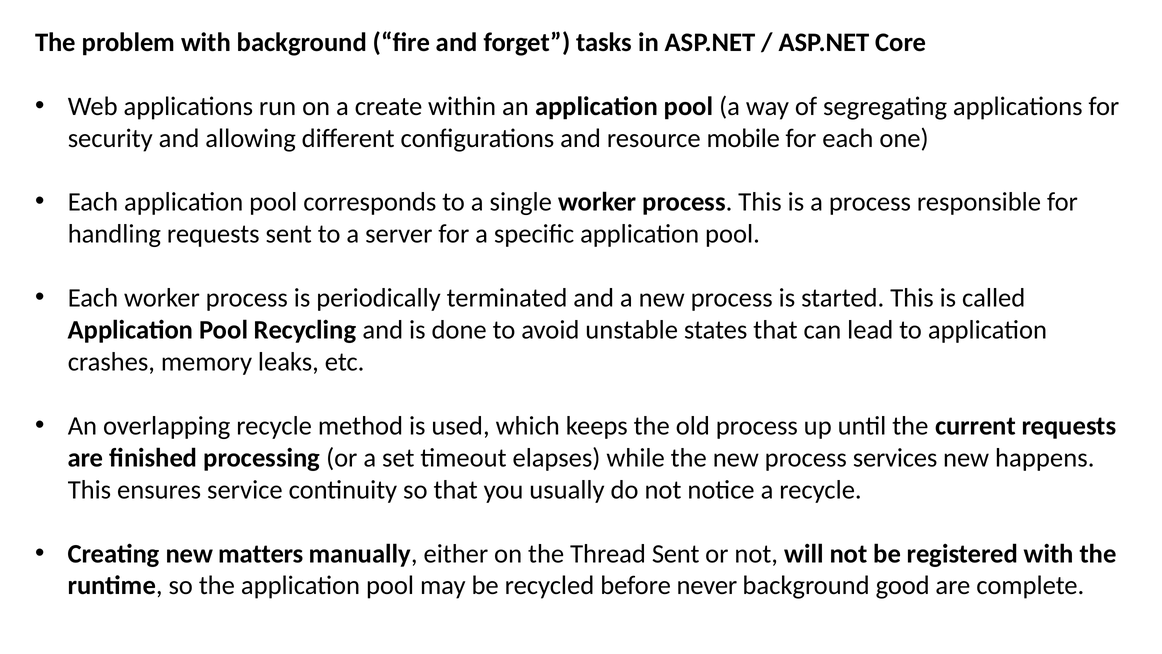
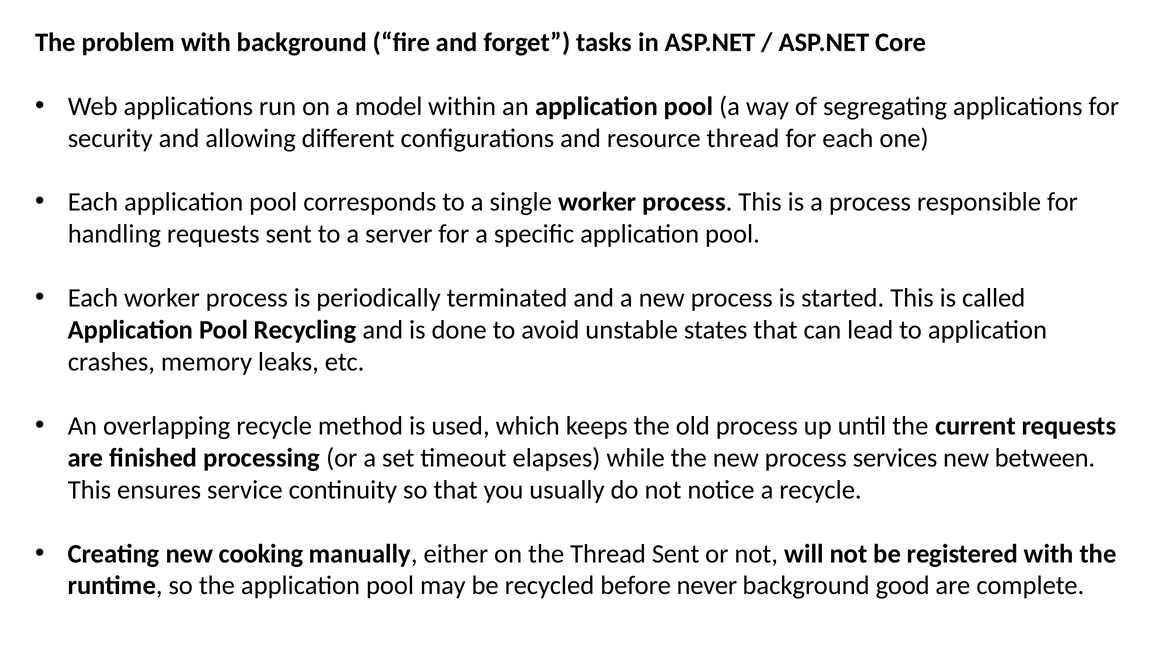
create: create -> model
resource mobile: mobile -> thread
happens: happens -> between
matters: matters -> cooking
